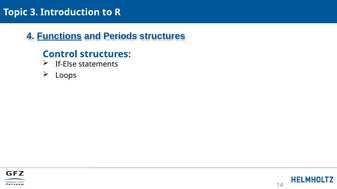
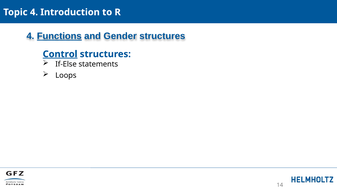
Topic 3: 3 -> 4
Periods: Periods -> Gender
Control underline: none -> present
